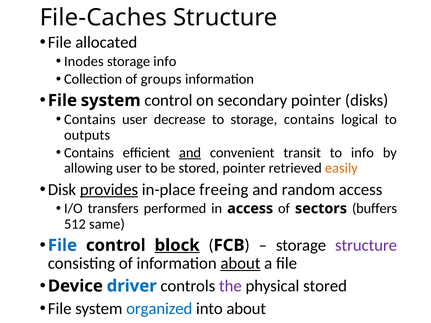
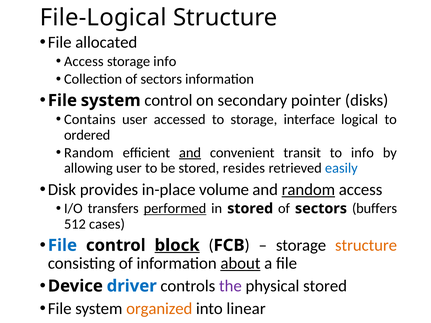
File-Caches: File-Caches -> File-Logical
Inodes at (84, 61): Inodes -> Access
Collection of groups: groups -> sectors
decrease: decrease -> accessed
storage contains: contains -> interface
outputs: outputs -> ordered
Contains at (89, 153): Contains -> Random
stored pointer: pointer -> resides
easily colour: orange -> blue
provides underline: present -> none
freeing: freeing -> volume
random at (308, 190) underline: none -> present
performed underline: none -> present
in access: access -> stored
same: same -> cases
structure at (366, 245) colour: purple -> orange
organized colour: blue -> orange
into about: about -> linear
